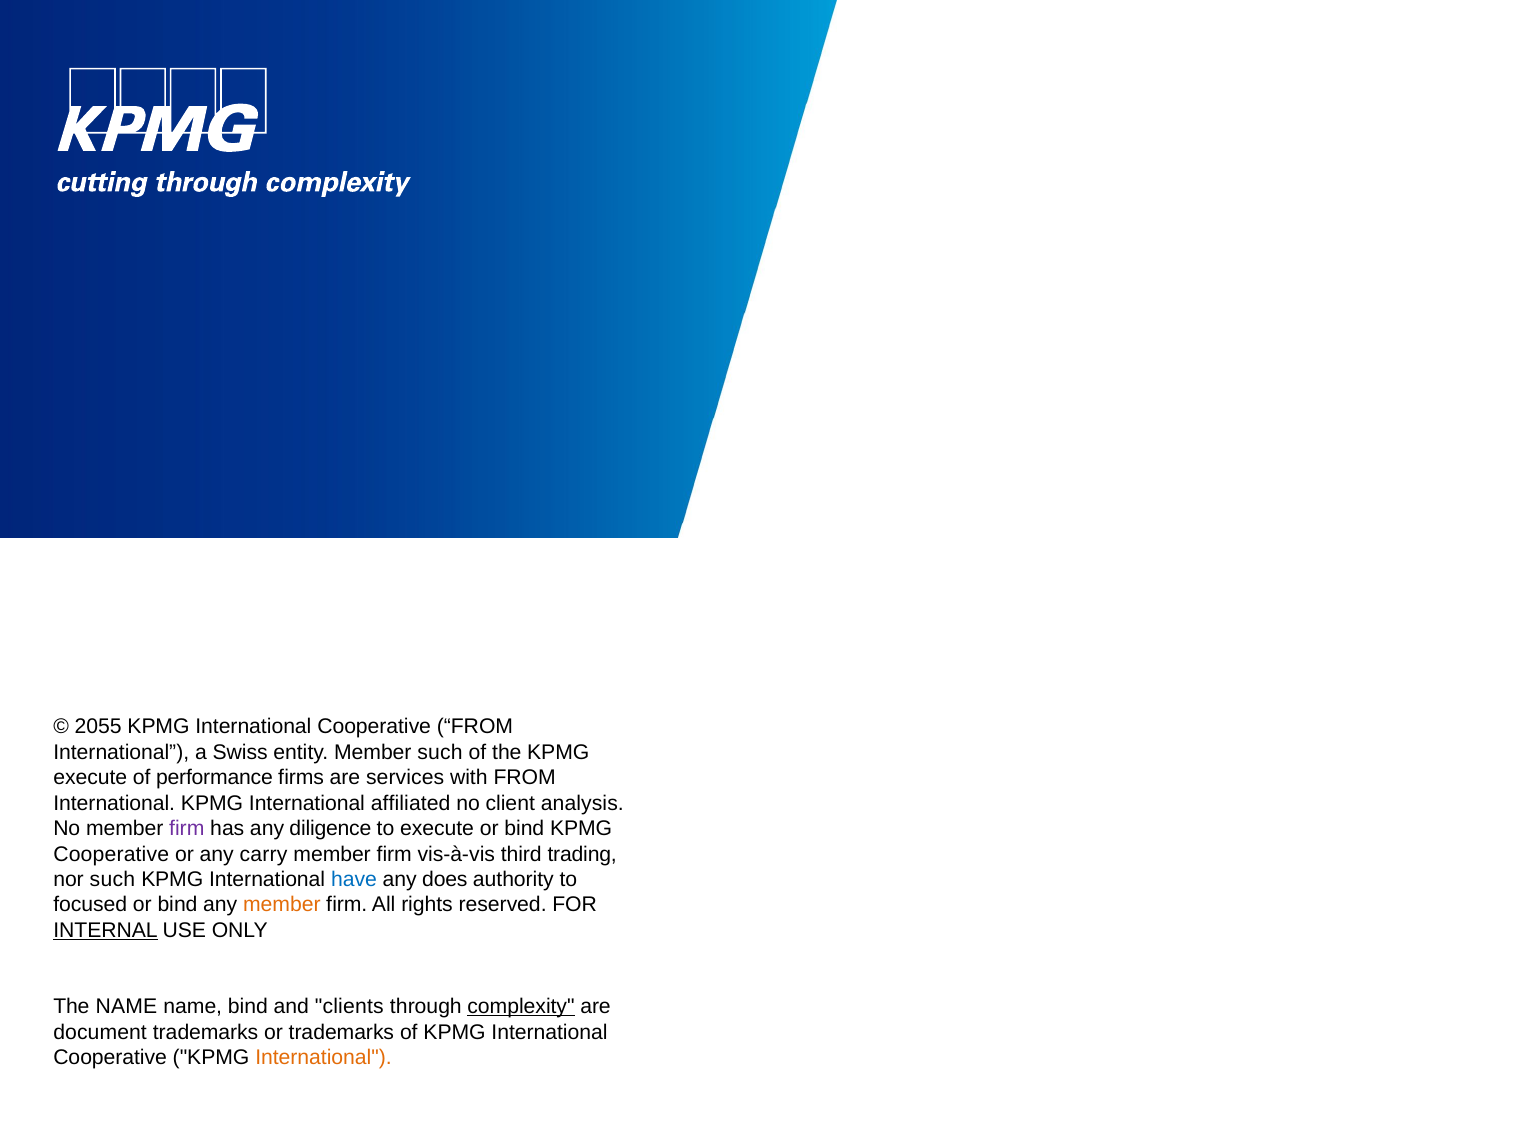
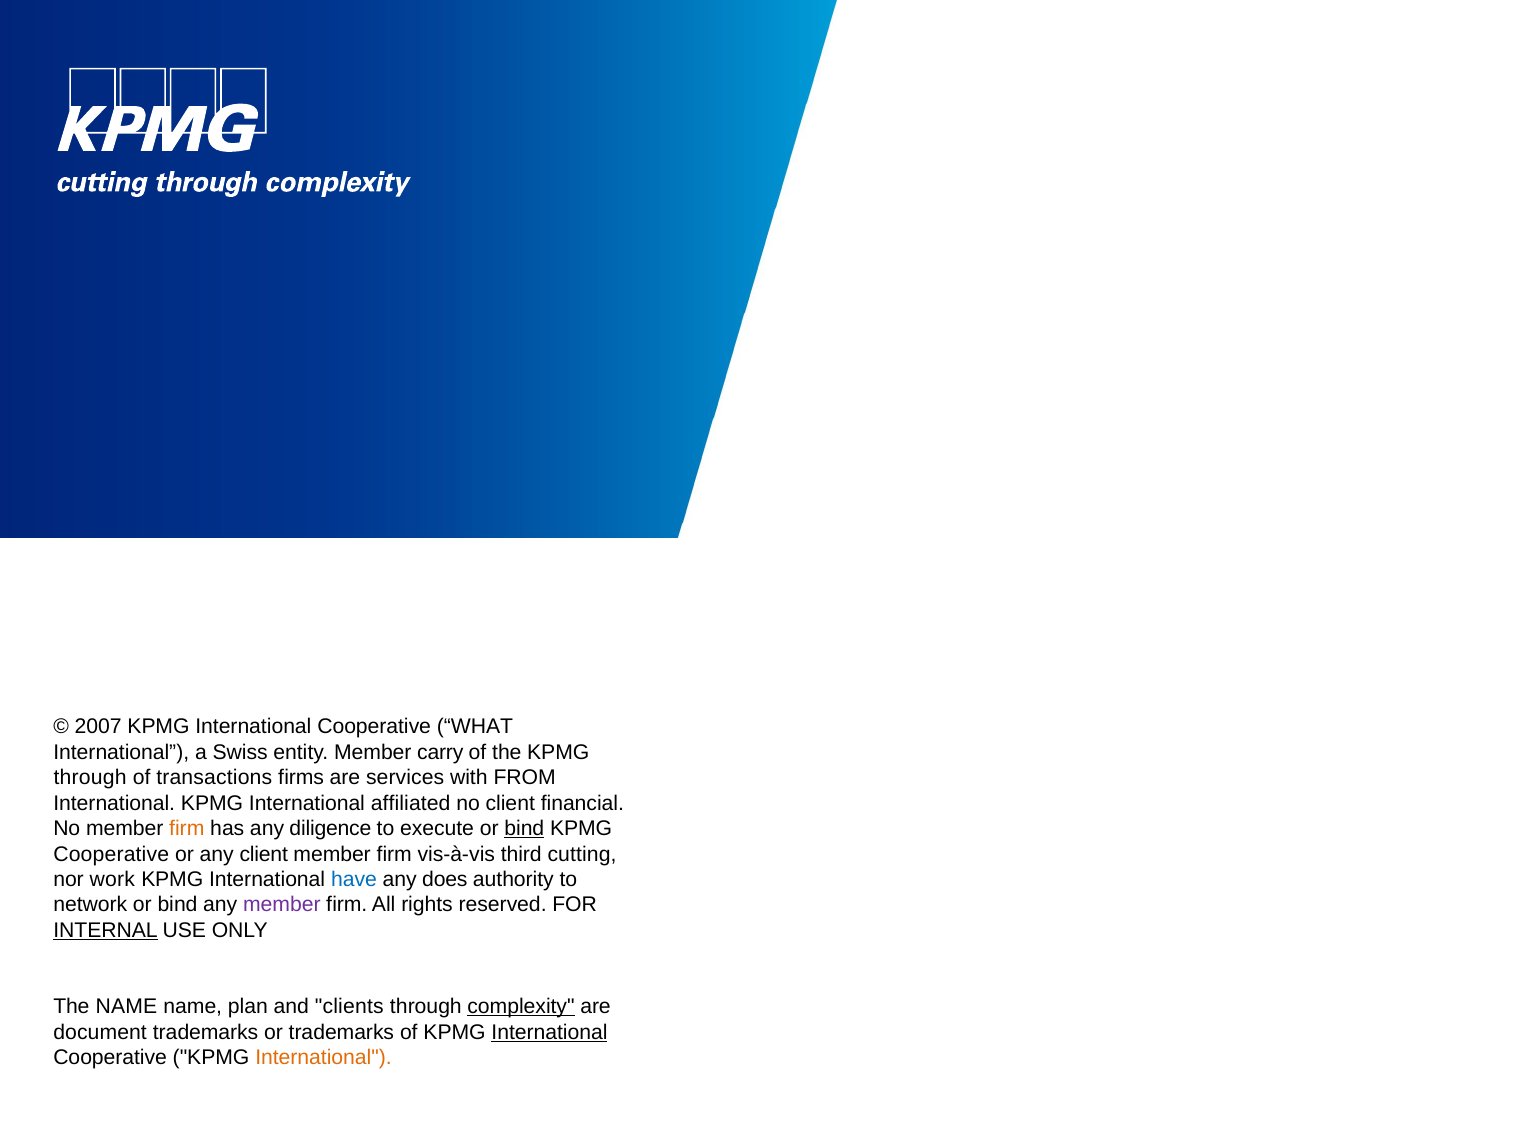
2055: 2055 -> 2007
Cooperative FROM: FROM -> WHAT
Member such: such -> carry
execute at (90, 778): execute -> through
performance: performance -> transactions
analysis: analysis -> financial
firm at (187, 829) colour: purple -> orange
bind at (524, 829) underline: none -> present
any carry: carry -> client
trading: trading -> cutting
nor such: such -> work
focused: focused -> network
member at (282, 905) colour: orange -> purple
name bind: bind -> plan
International at (549, 1032) underline: none -> present
